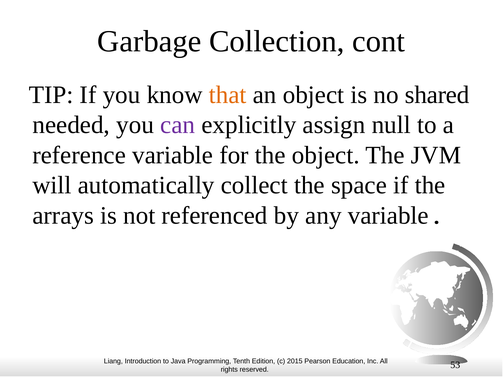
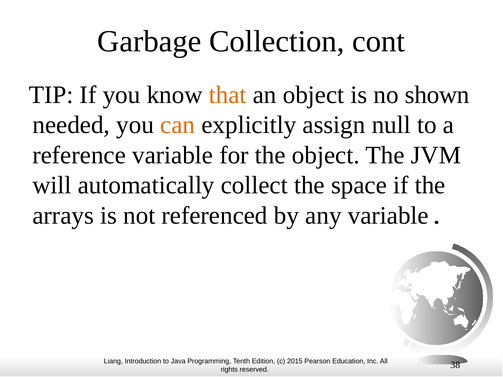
shared: shared -> shown
can colour: purple -> orange
53: 53 -> 38
